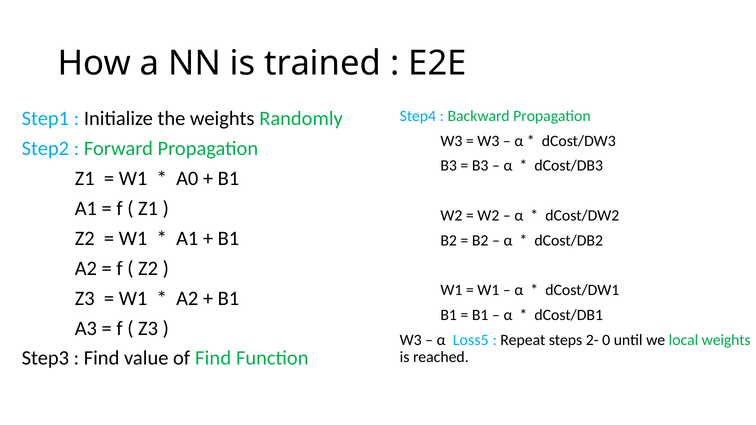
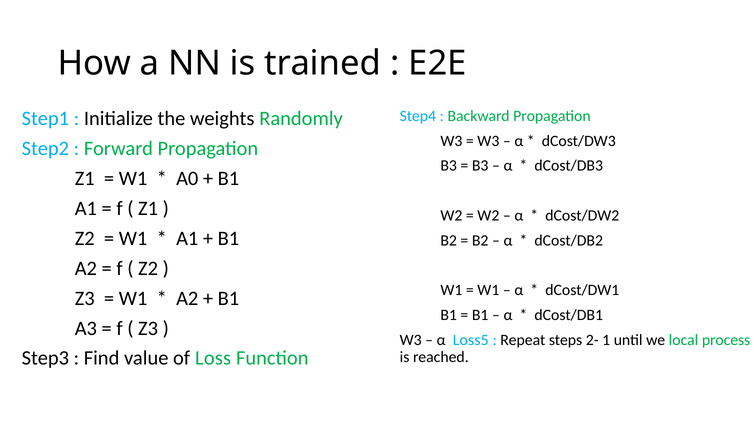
0: 0 -> 1
local weights: weights -> process
of Find: Find -> Loss
